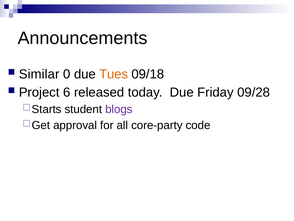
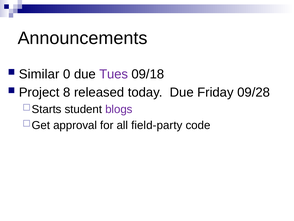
Tues colour: orange -> purple
6: 6 -> 8
core-party: core-party -> field-party
